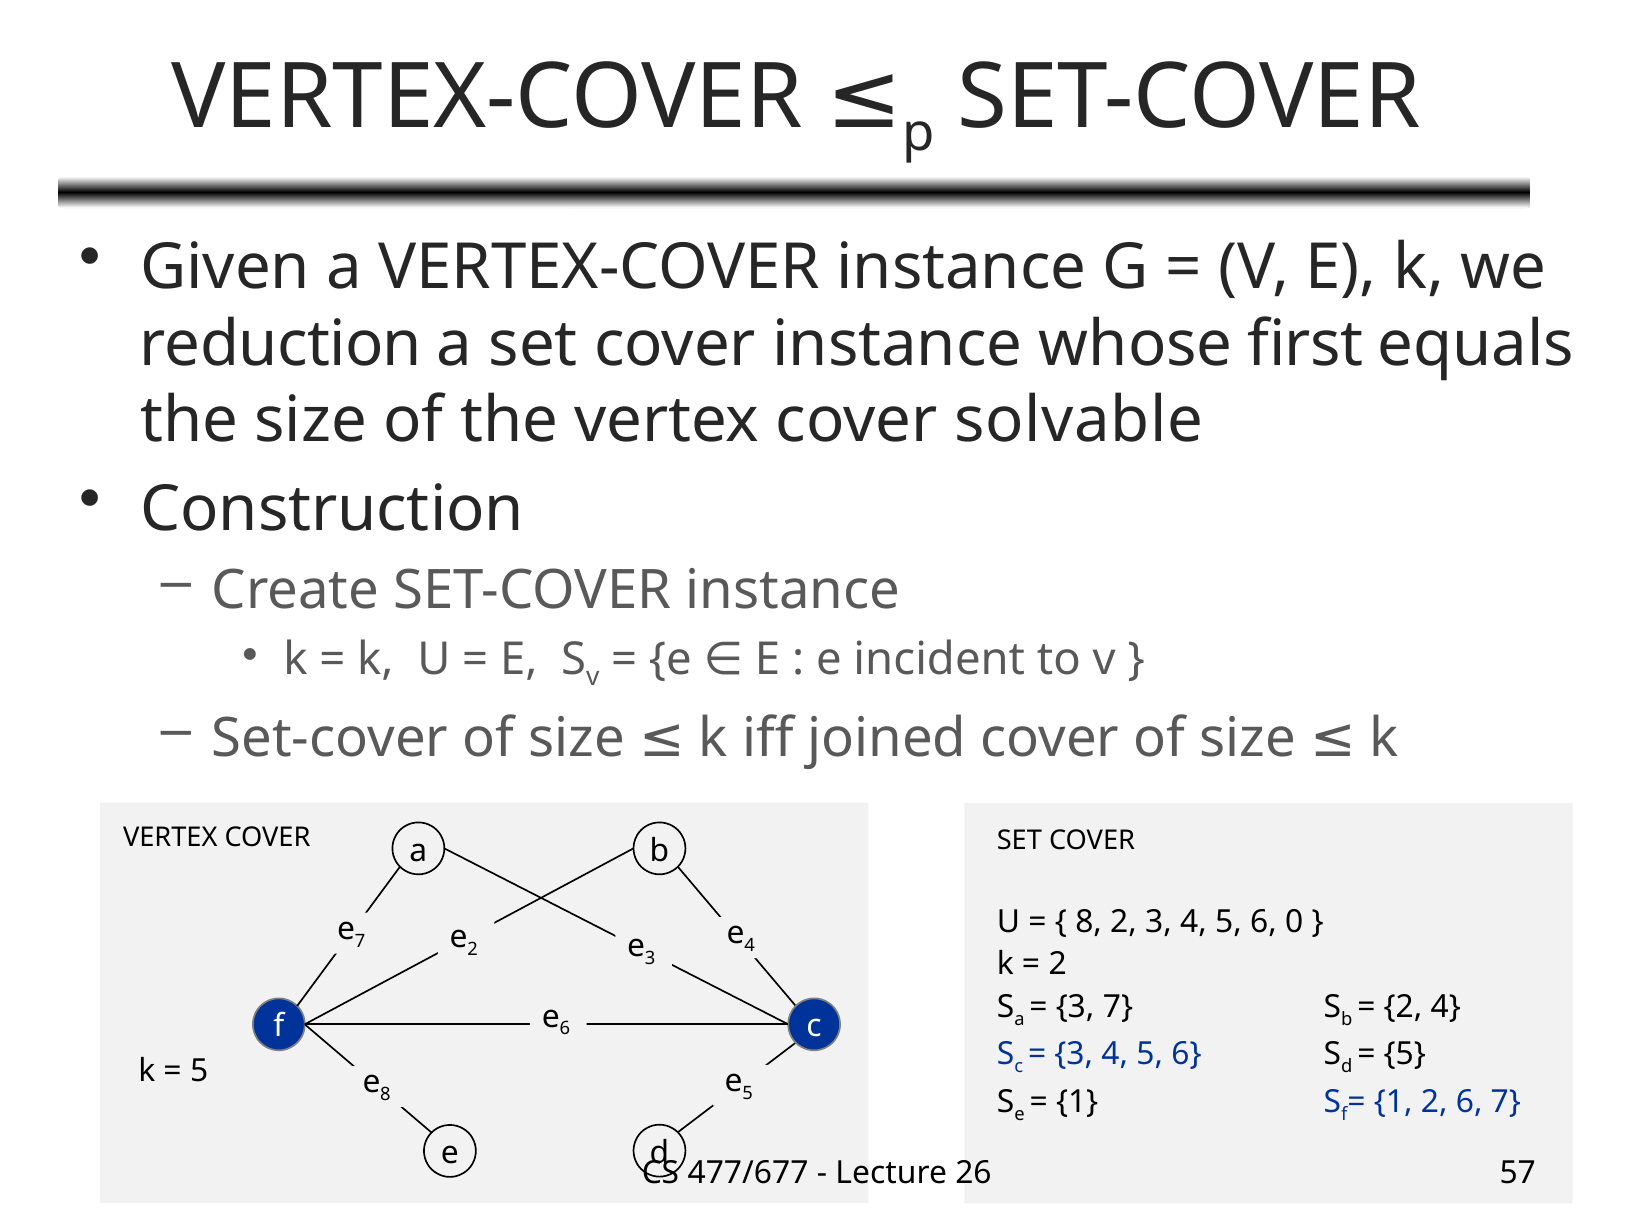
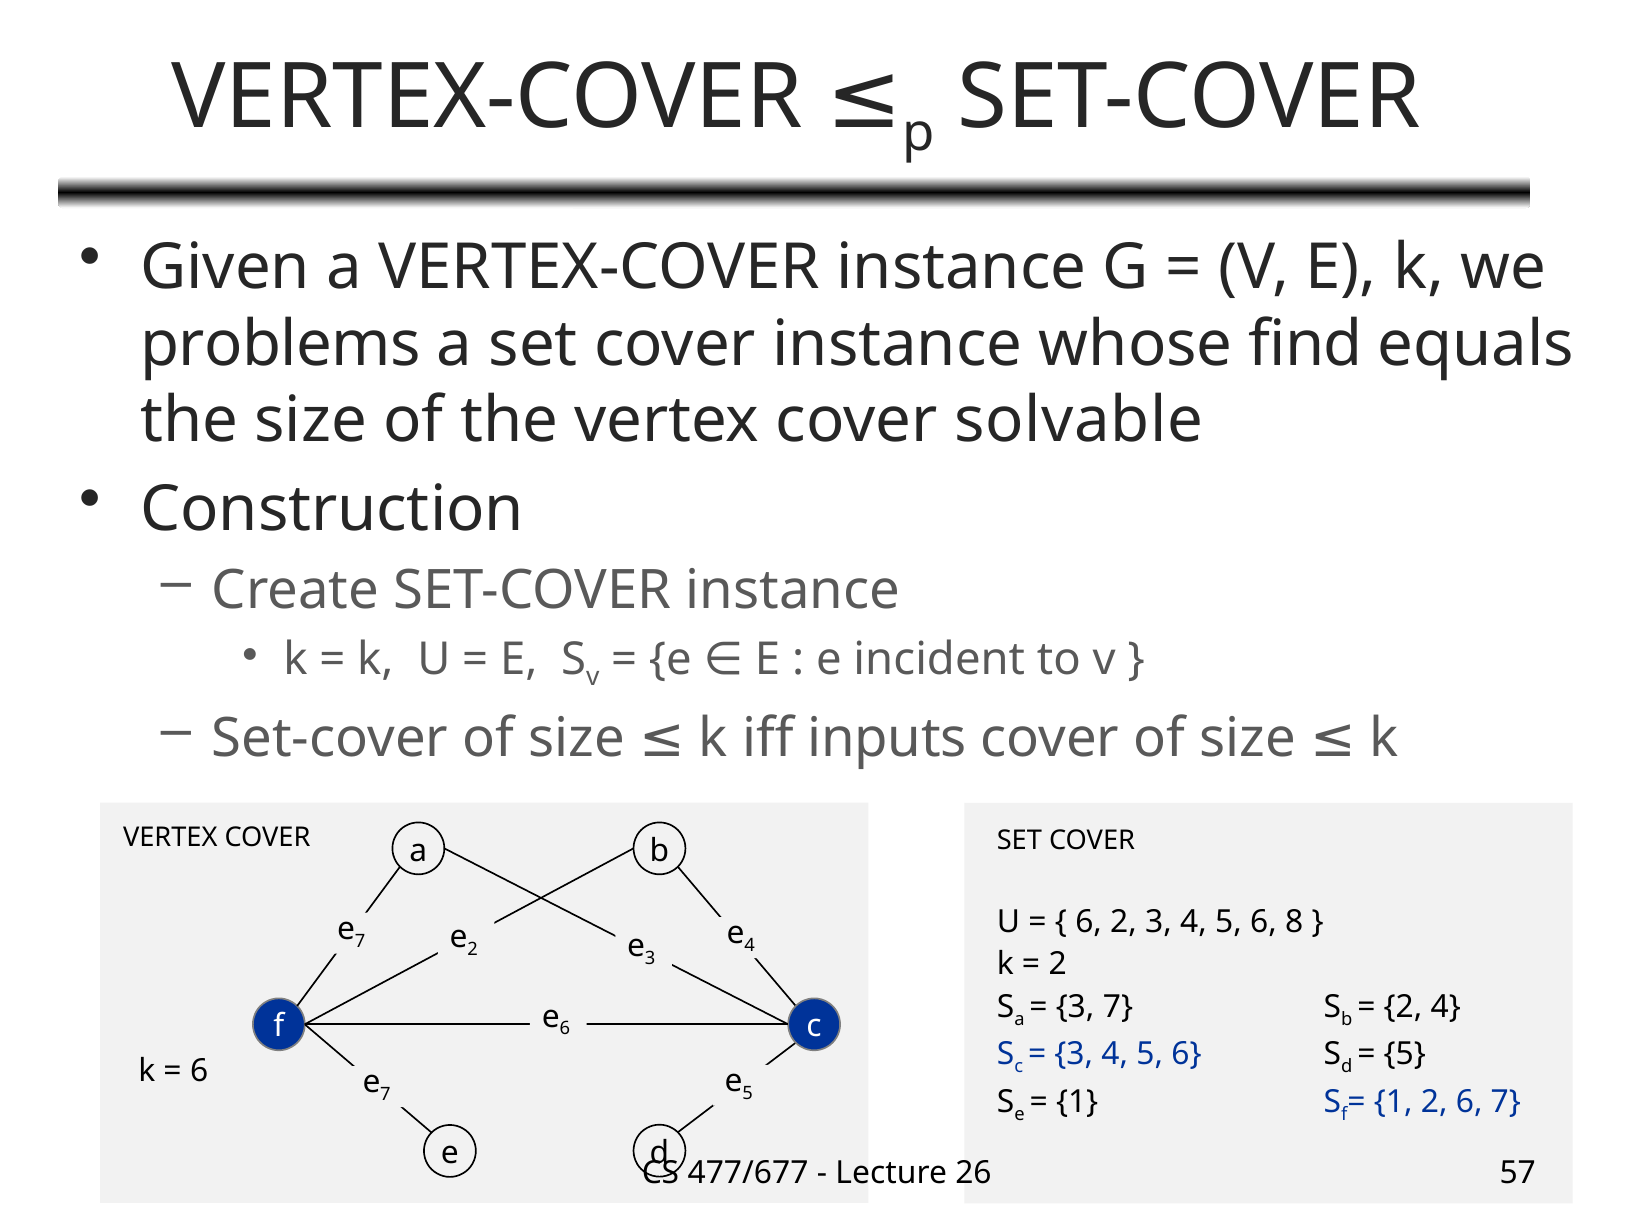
reduction: reduction -> problems
first: first -> find
joined: joined -> inputs
8 at (1089, 922): 8 -> 6
0: 0 -> 8
5 at (199, 1071): 5 -> 6
8 at (385, 1094): 8 -> 7
